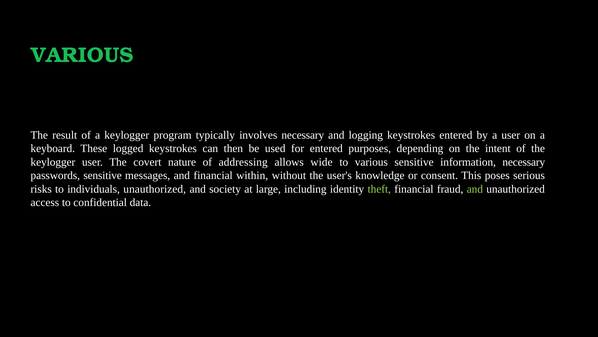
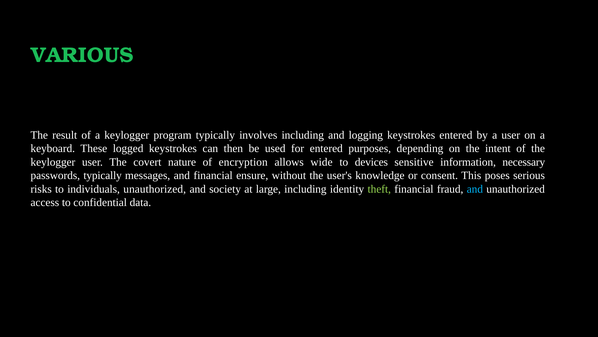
involves necessary: necessary -> including
addressing: addressing -> encryption
to various: various -> devices
passwords sensitive: sensitive -> typically
within: within -> ensure
and at (475, 189) colour: light green -> light blue
